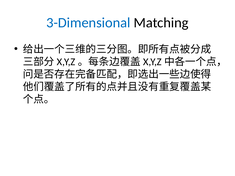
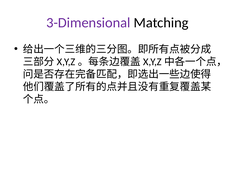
3-Dimensional colour: blue -> purple
